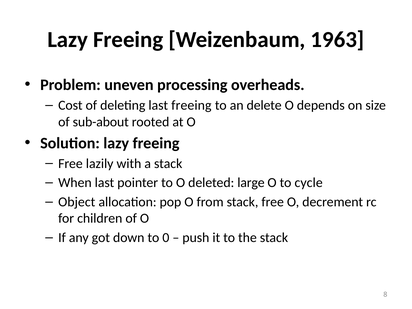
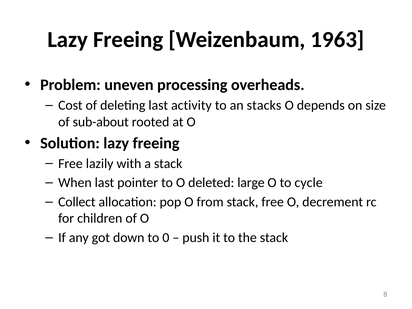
last freeing: freeing -> activity
delete: delete -> stacks
Object: Object -> Collect
